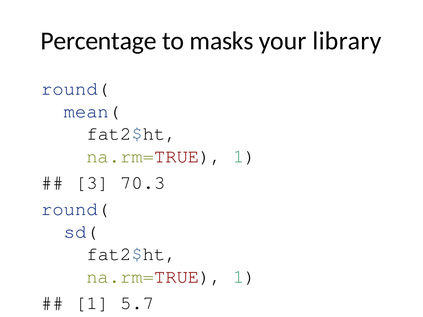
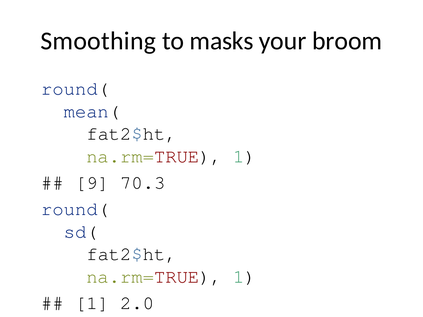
Percentage: Percentage -> Smoothing
library: library -> broom
3: 3 -> 9
5.7: 5.7 -> 2.0
